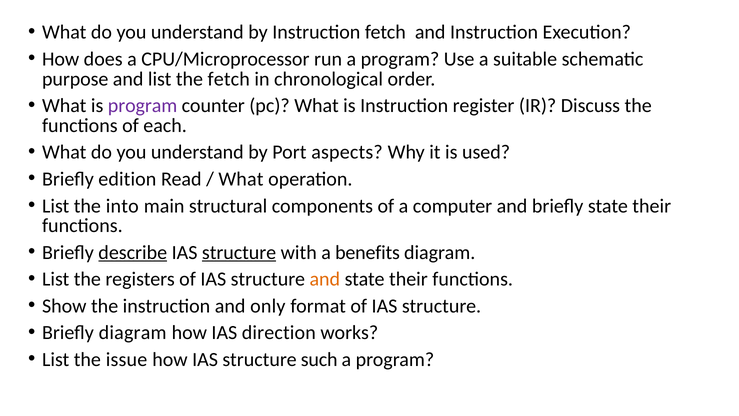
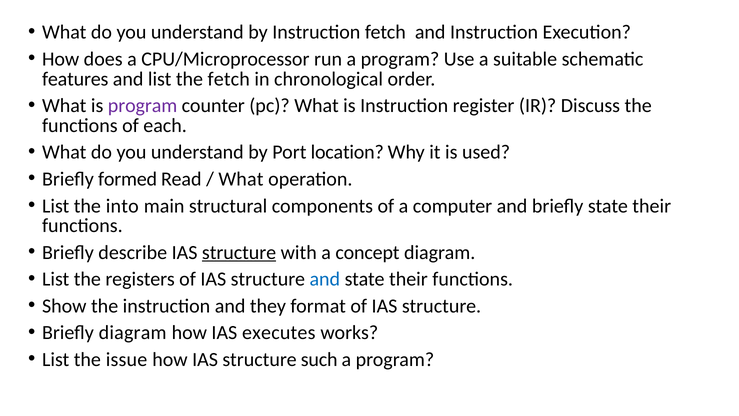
purpose: purpose -> features
aspects: aspects -> location
edition: edition -> formed
describe underline: present -> none
benefits: benefits -> concept
and at (325, 279) colour: orange -> blue
only: only -> they
direction: direction -> executes
